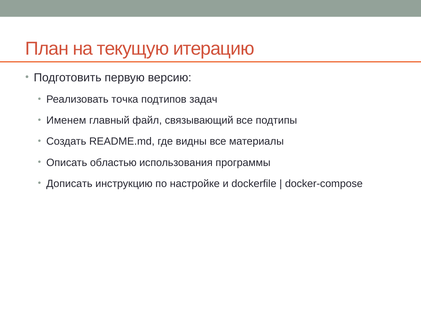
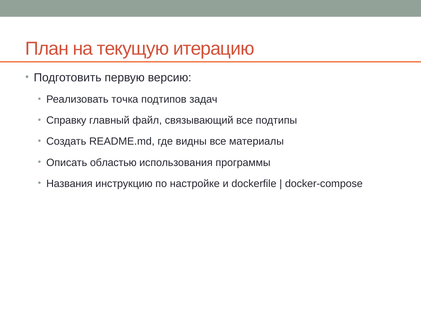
Именем: Именем -> Справку
Дописать: Дописать -> Названия
